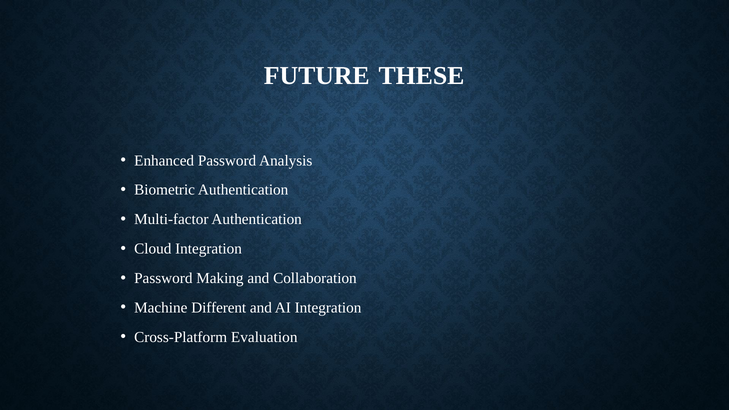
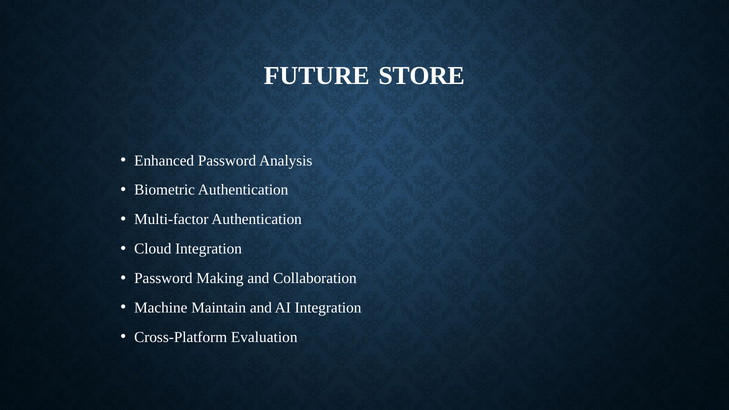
THESE: THESE -> STORE
Different: Different -> Maintain
